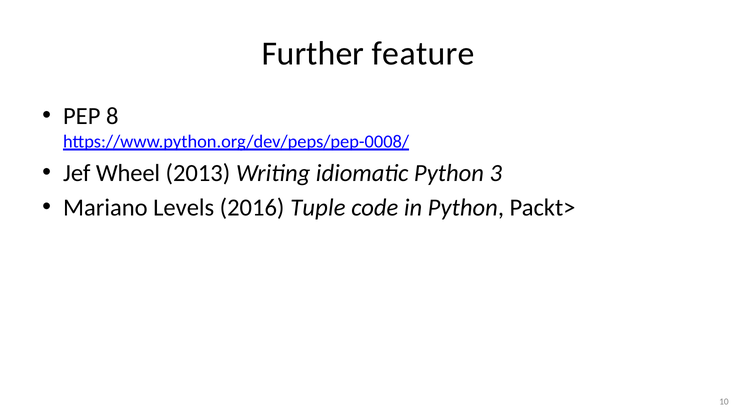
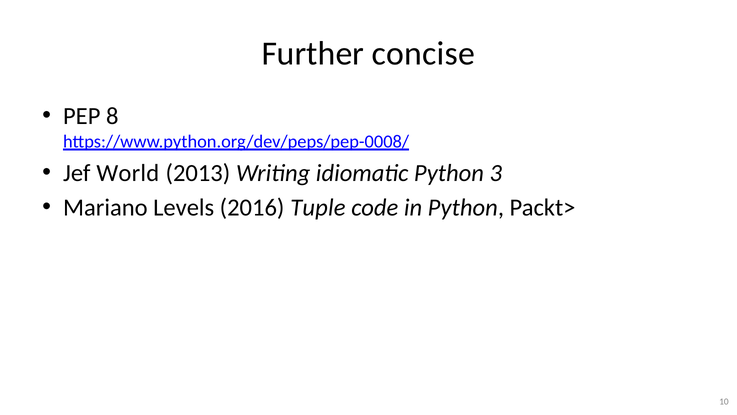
feature: feature -> concise
Wheel: Wheel -> World
